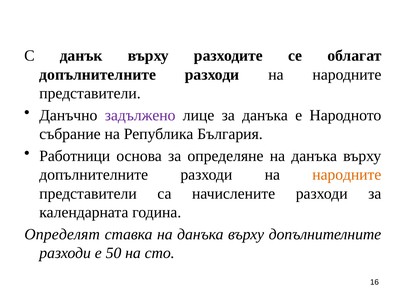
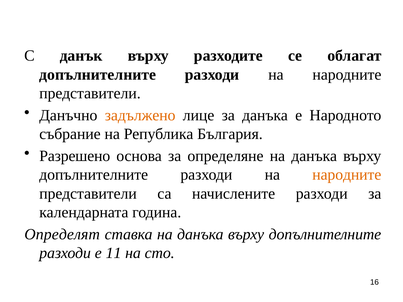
задължено colour: purple -> orange
Работници: Работници -> Разрешено
50: 50 -> 11
